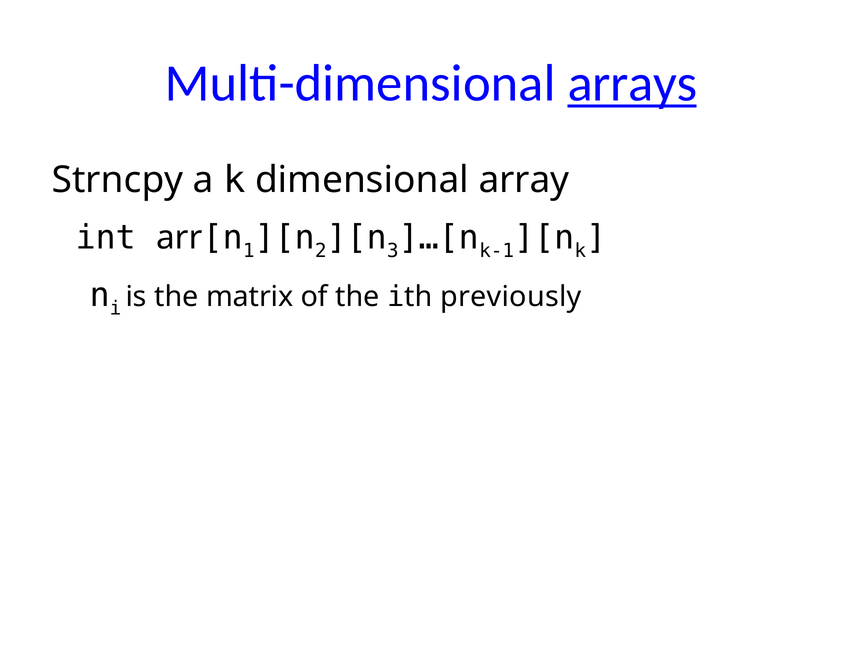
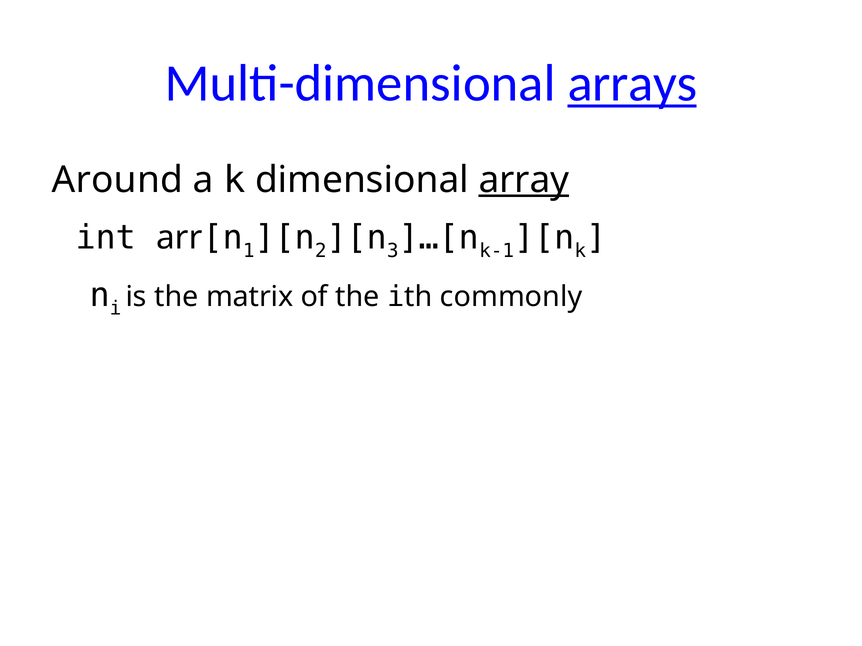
Strncpy: Strncpy -> Around
array underline: none -> present
previously: previously -> commonly
